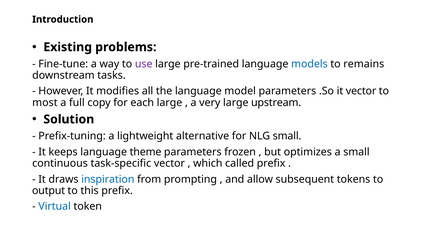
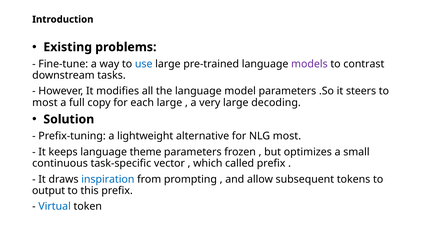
use colour: purple -> blue
models colour: blue -> purple
remains: remains -> contrast
it vector: vector -> steers
upstream: upstream -> decoding
NLG small: small -> most
